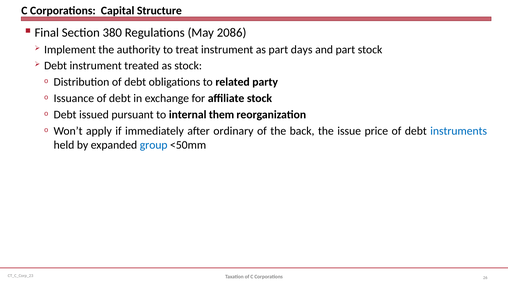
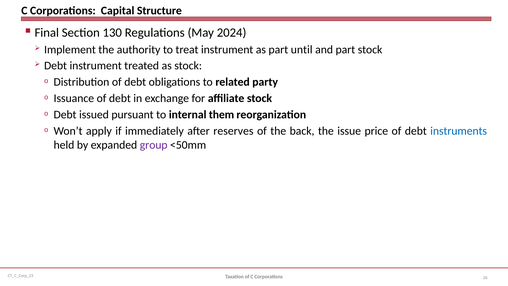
380: 380 -> 130
2086: 2086 -> 2024
days: days -> until
ordinary: ordinary -> reserves
group colour: blue -> purple
